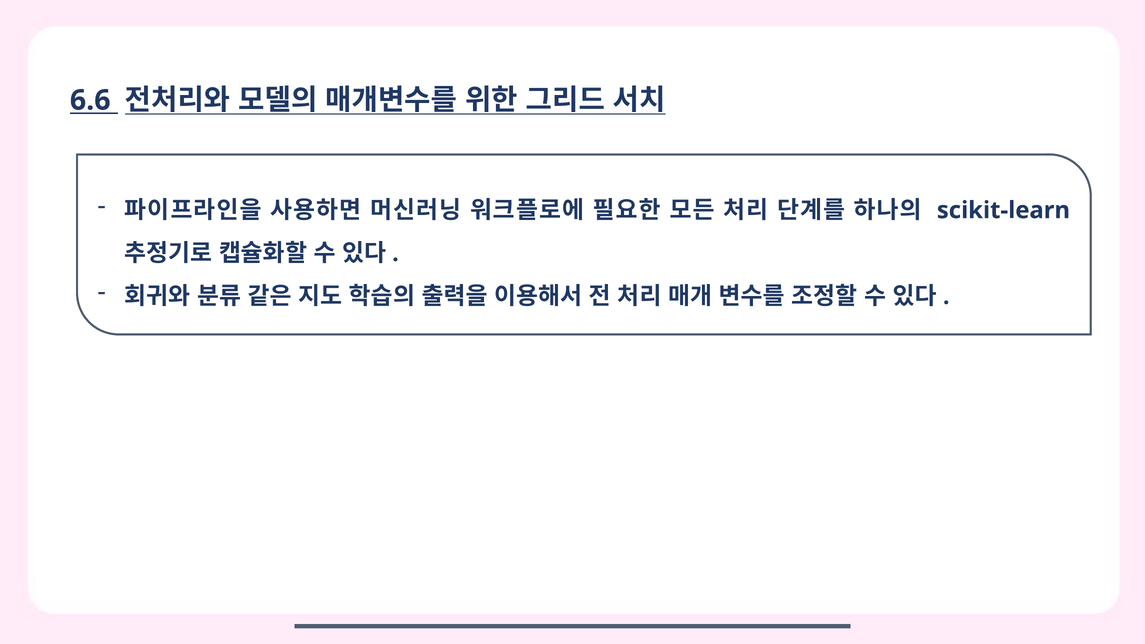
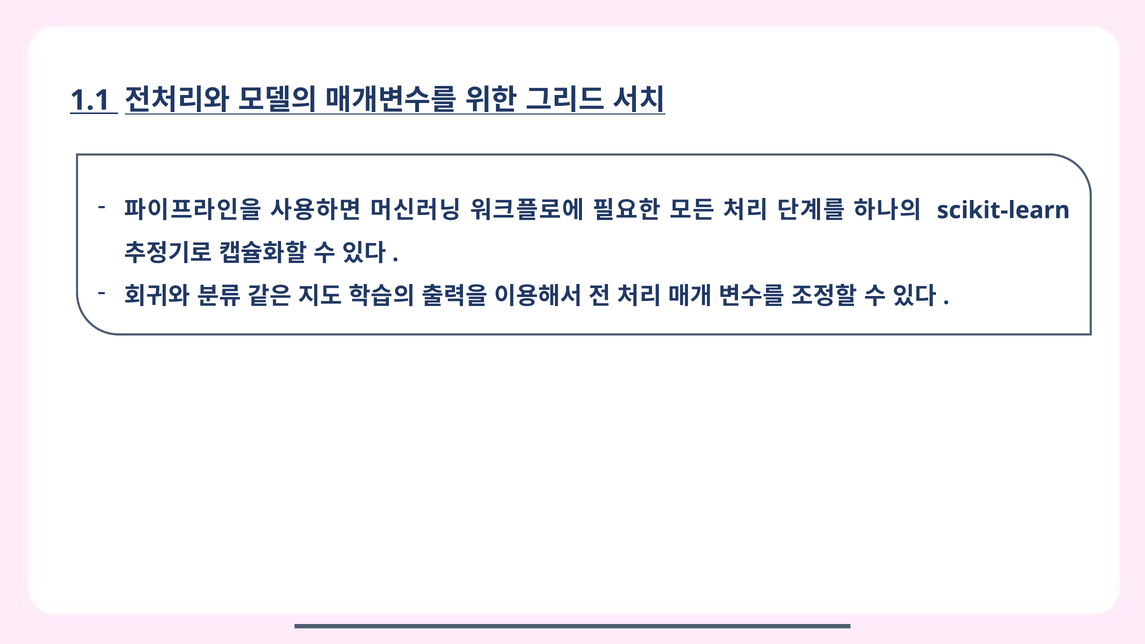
6.6: 6.6 -> 1.1
